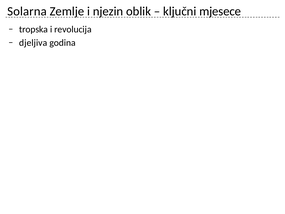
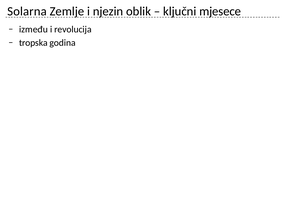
tropska: tropska -> između
djeljiva: djeljiva -> tropska
